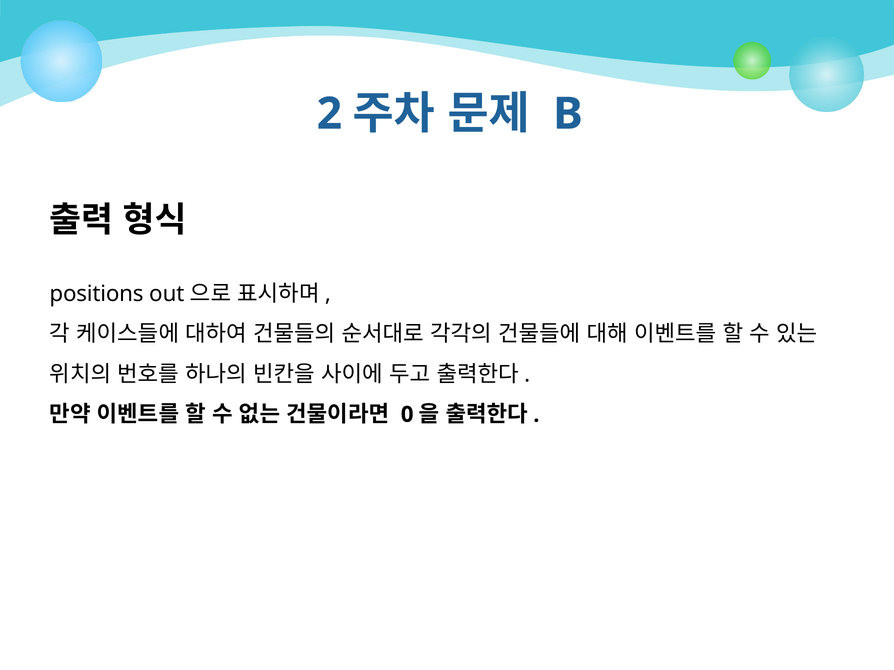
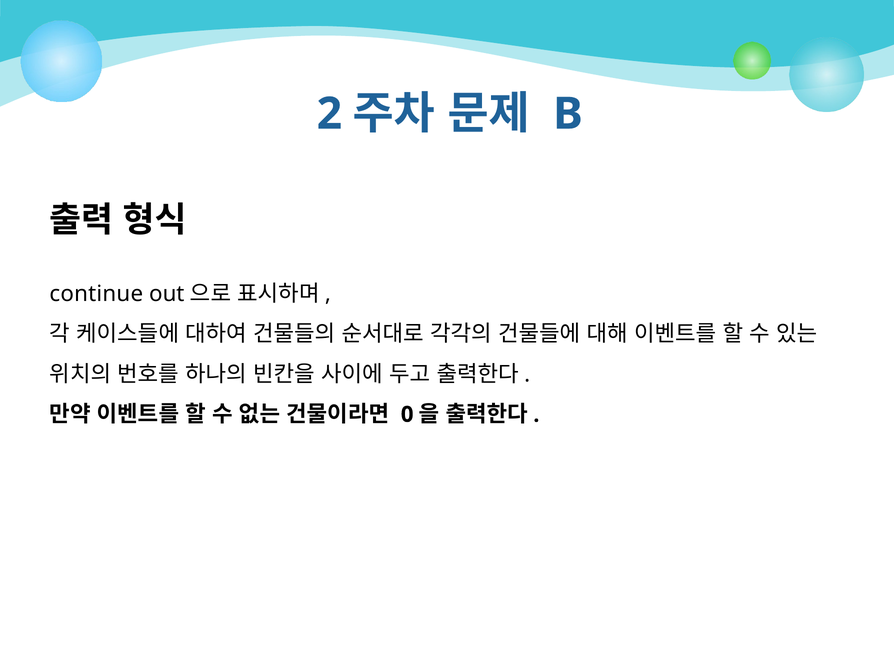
positions: positions -> continue
